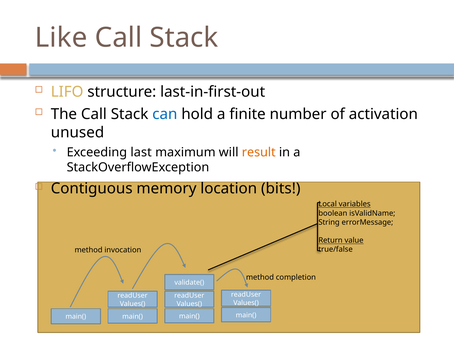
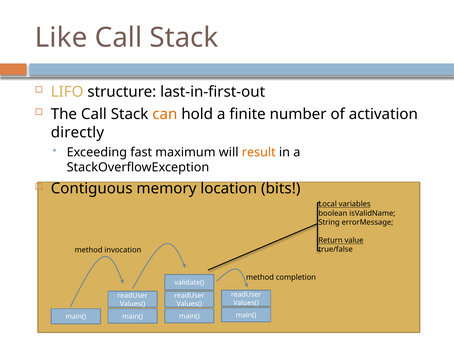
can colour: blue -> orange
unused: unused -> directly
last: last -> fast
